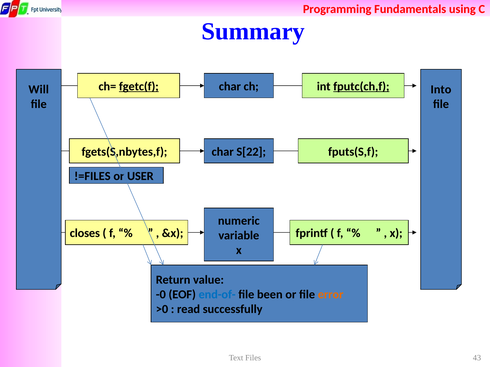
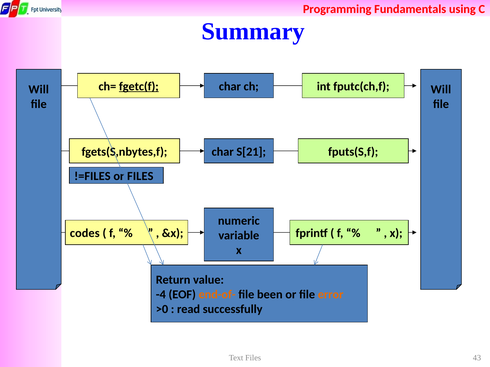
fputc(ch,f underline: present -> none
Into at (441, 90): Into -> Will
S[22: S[22 -> S[21
or USER: USER -> FILES
closes: closes -> codes
-0: -0 -> -4
end-of- colour: blue -> orange
